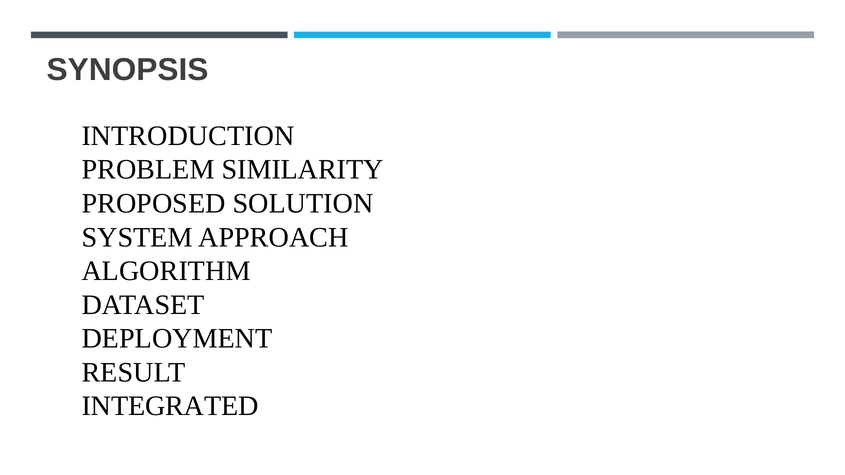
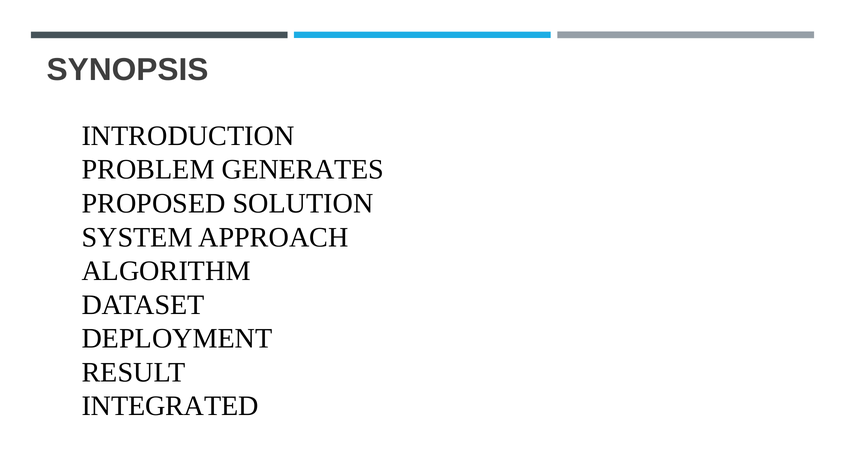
SIMILARITY: SIMILARITY -> GENERATES
